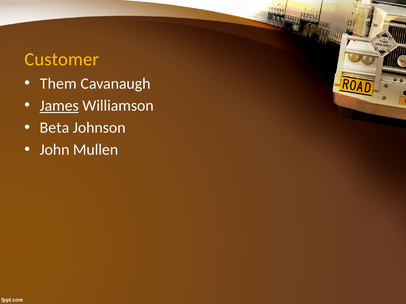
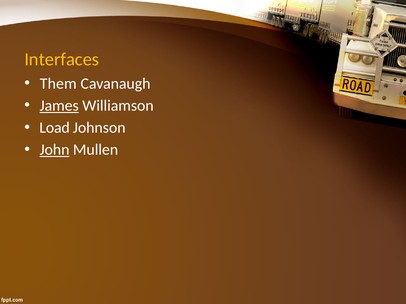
Customer: Customer -> Interfaces
Beta: Beta -> Load
John underline: none -> present
